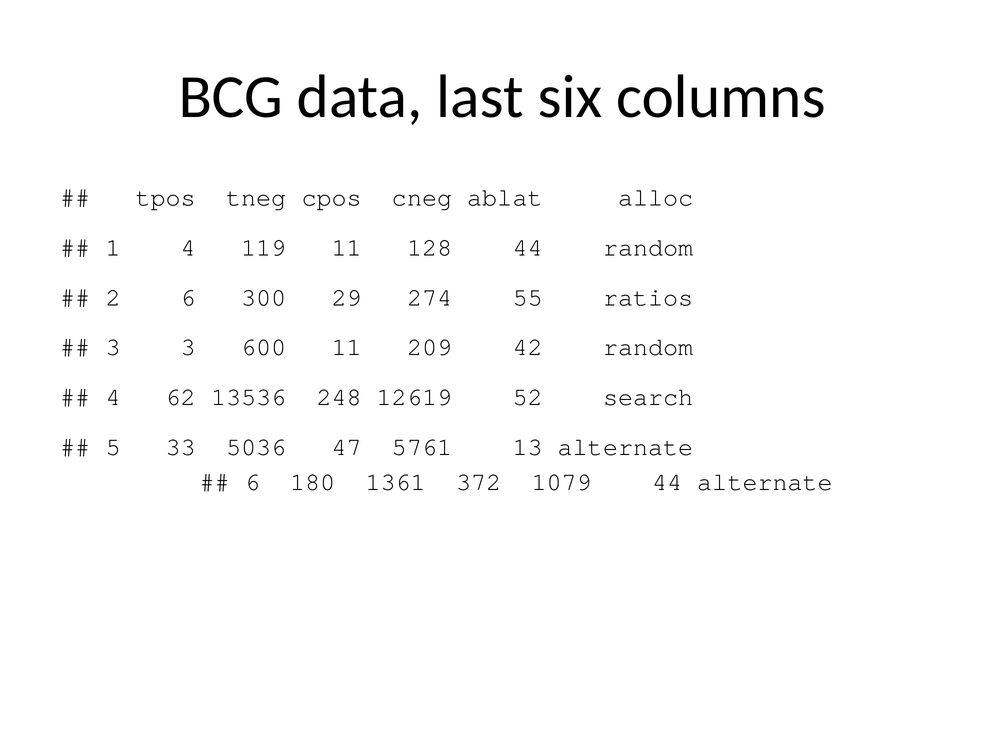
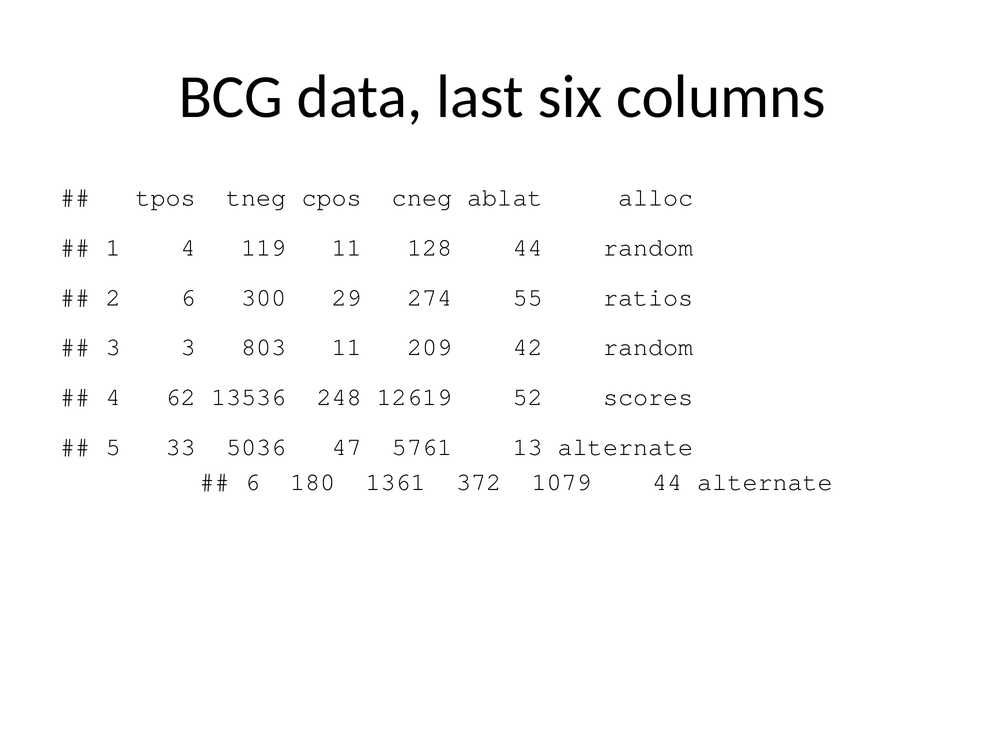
600: 600 -> 803
search: search -> scores
